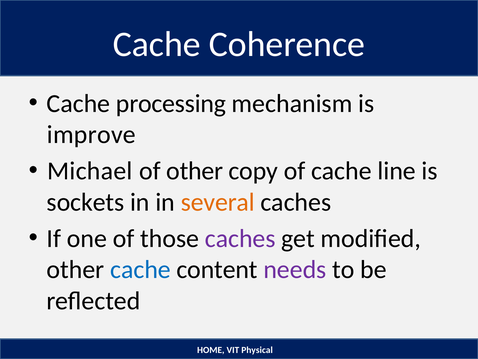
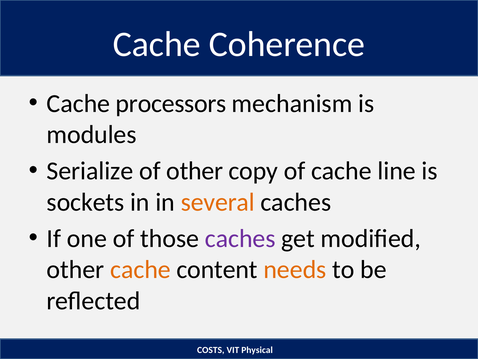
processing: processing -> processors
improve: improve -> modules
Michael: Michael -> Serialize
cache at (140, 269) colour: blue -> orange
needs colour: purple -> orange
HOME: HOME -> COSTS
